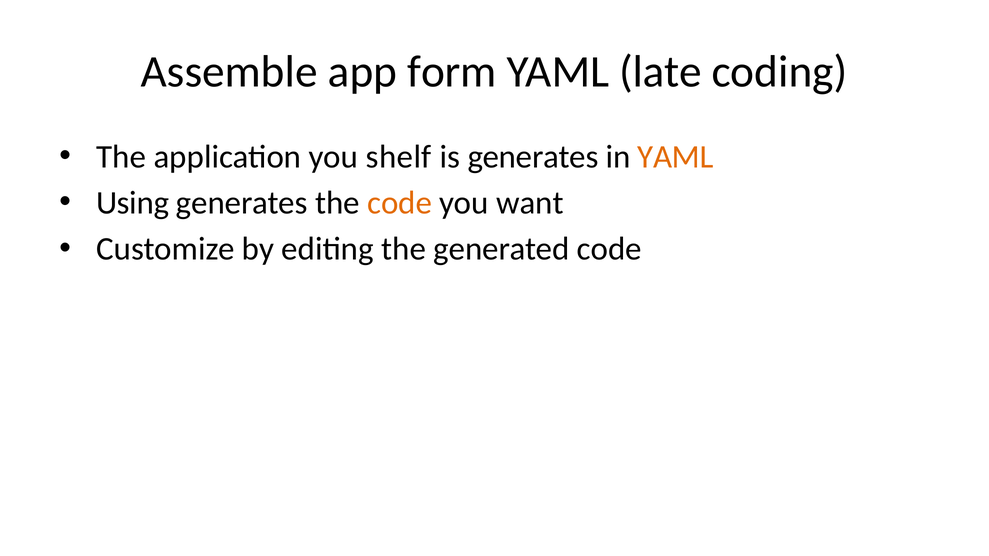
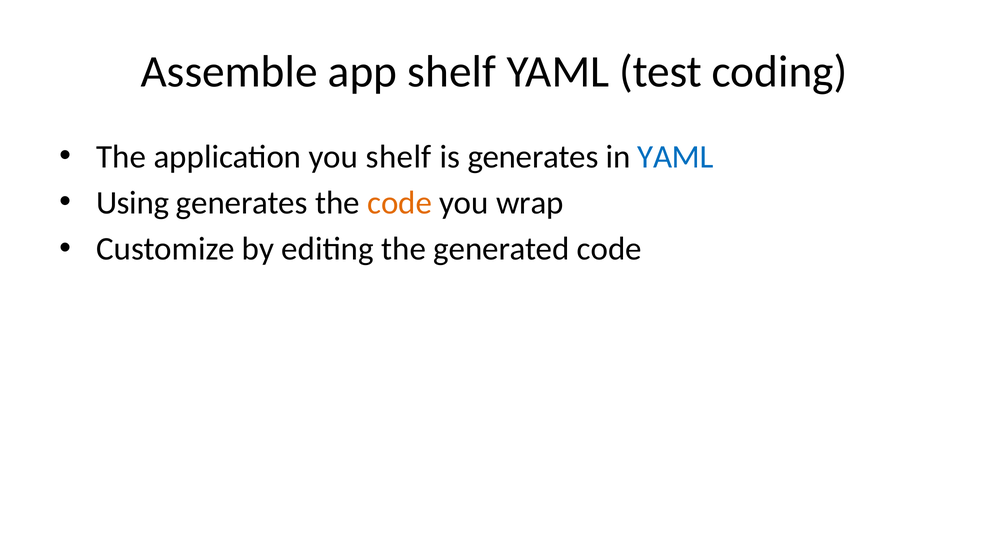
app form: form -> shelf
late: late -> test
YAML at (675, 157) colour: orange -> blue
want: want -> wrap
